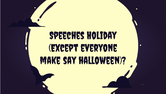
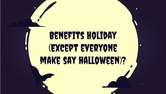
Speeches: Speeches -> Benefits
